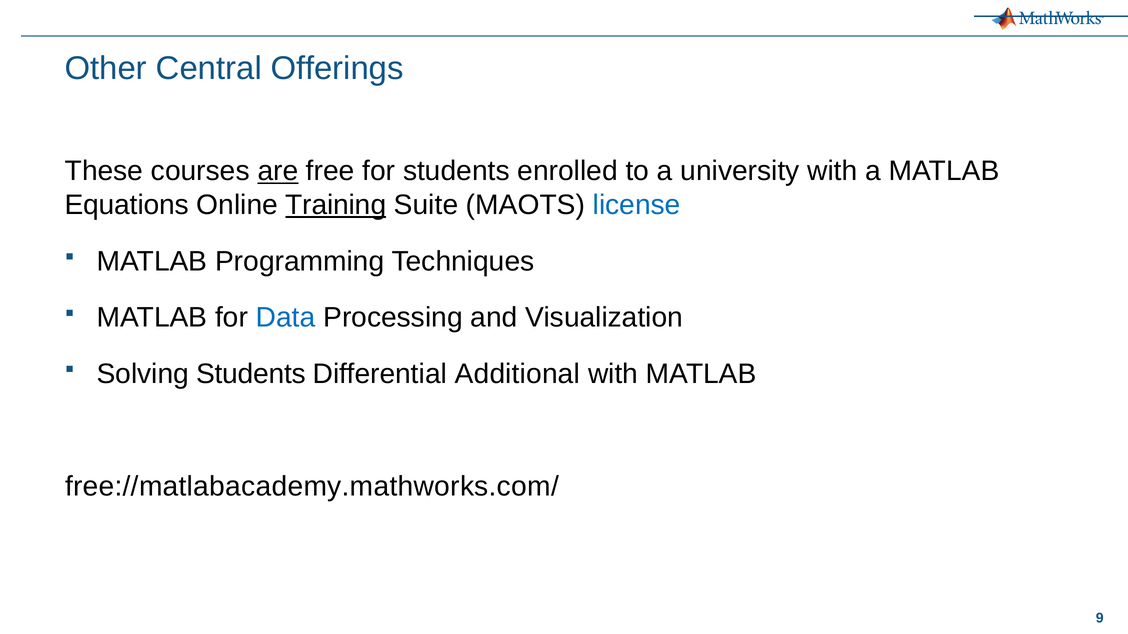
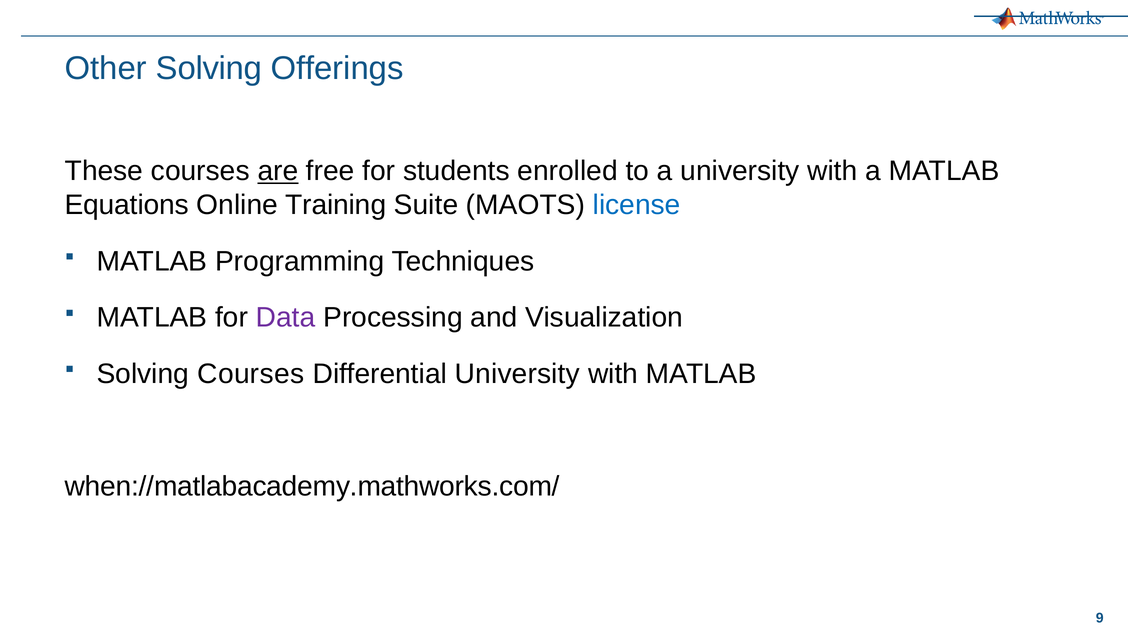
Other Central: Central -> Solving
Training underline: present -> none
Data colour: blue -> purple
Solving Students: Students -> Courses
Differential Additional: Additional -> University
free://matlabacademy.mathworks.com/: free://matlabacademy.mathworks.com/ -> when://matlabacademy.mathworks.com/
